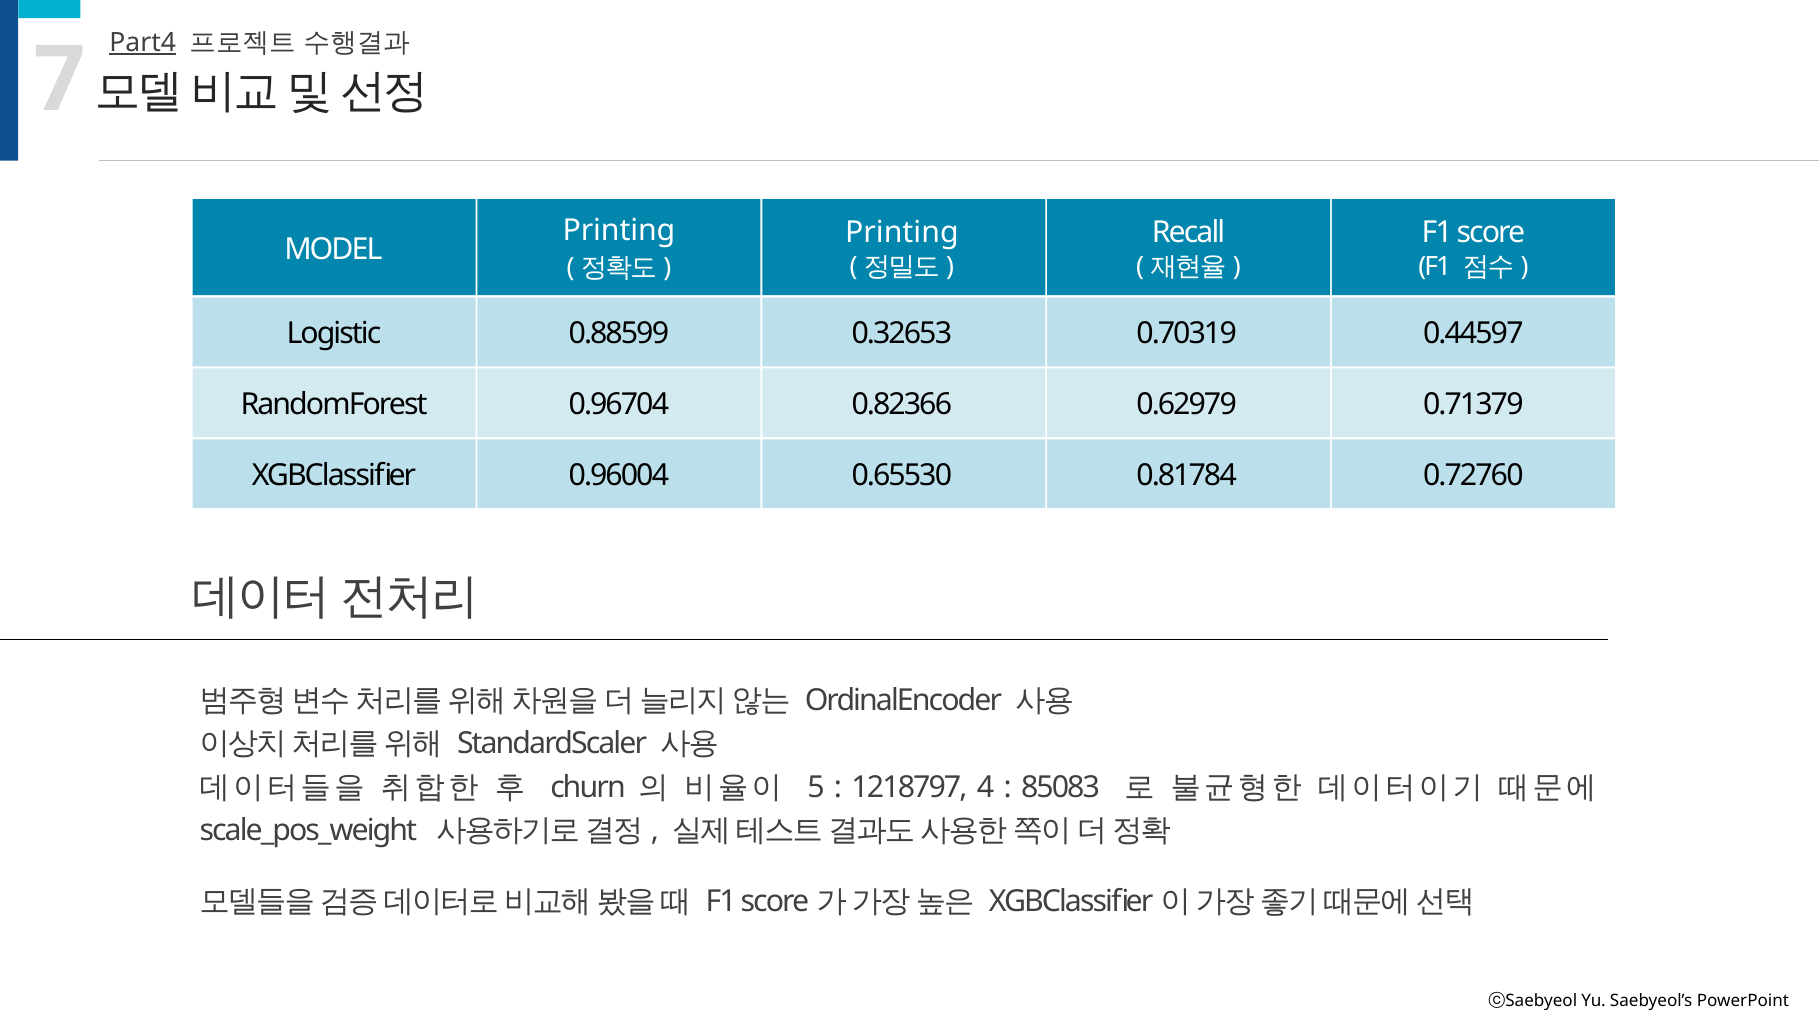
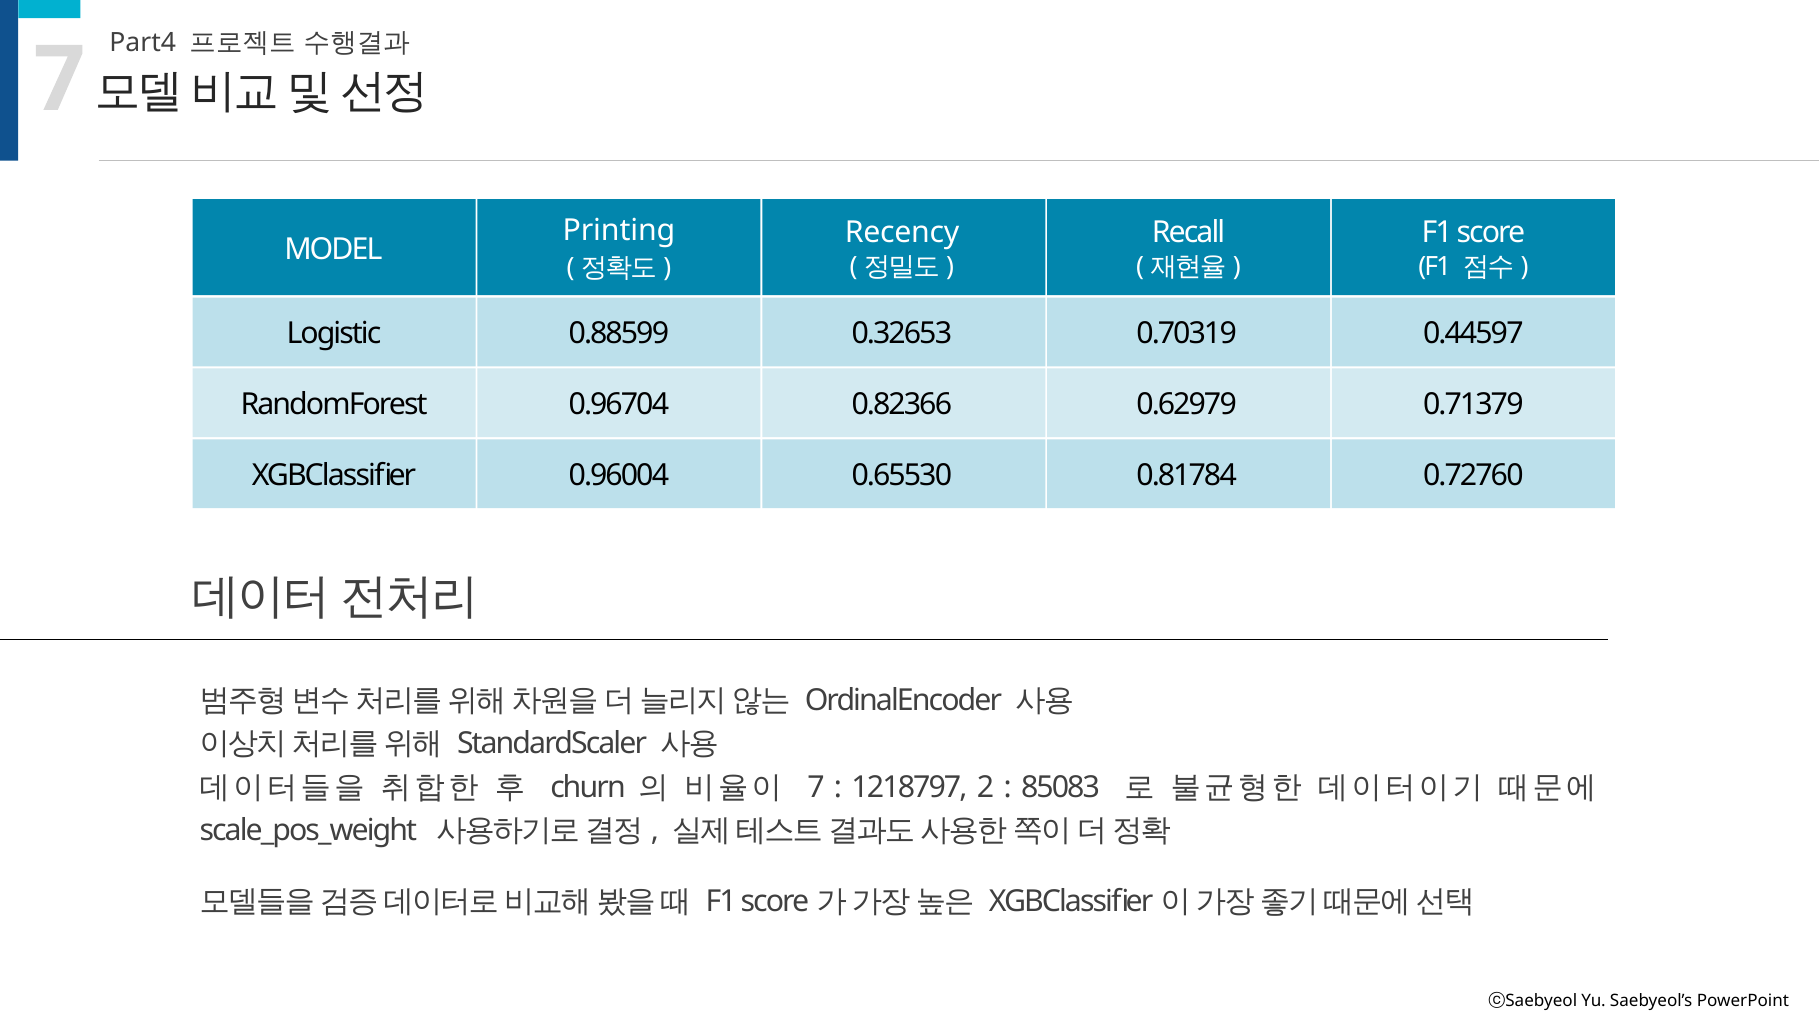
Part4 underline: present -> none
Printing at (902, 233): Printing -> Recency
5 at (816, 787): 5 -> 7
4: 4 -> 2
